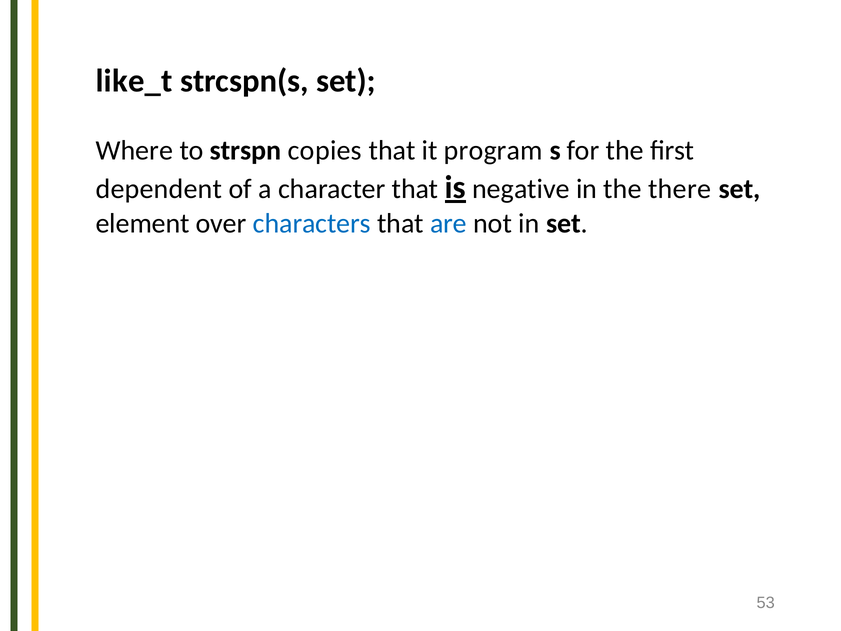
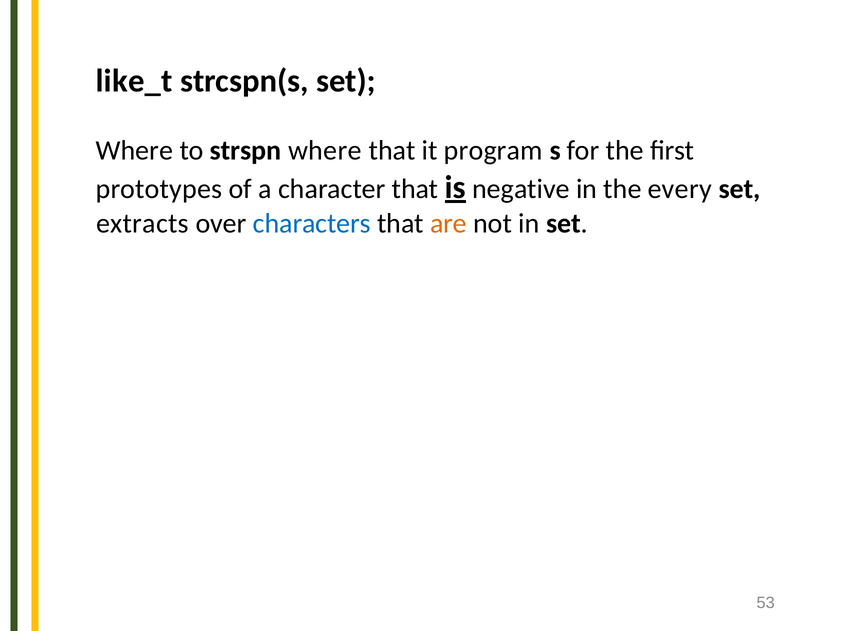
strspn copies: copies -> where
dependent: dependent -> prototypes
there: there -> every
element: element -> extracts
are colour: blue -> orange
